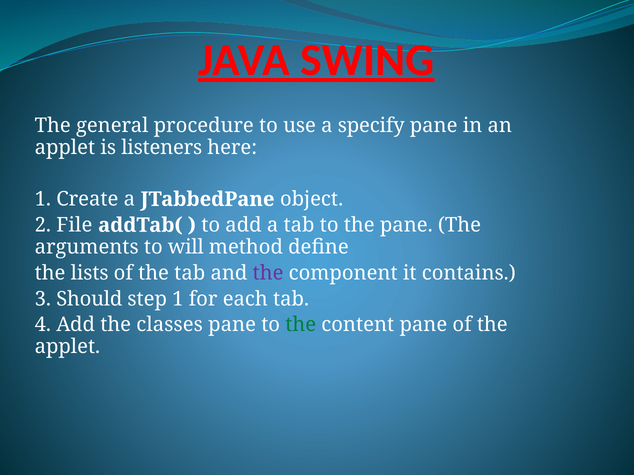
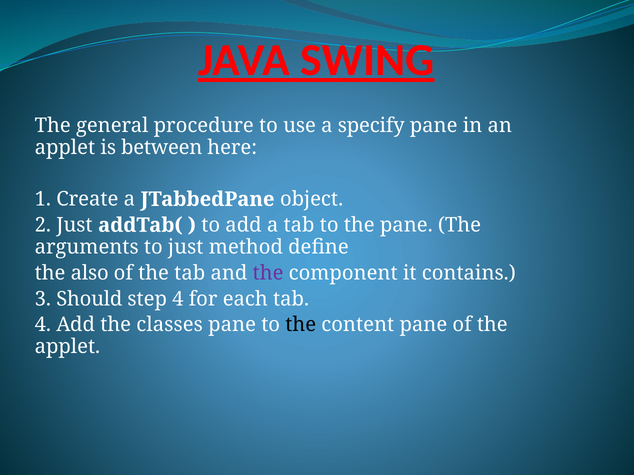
listeners: listeners -> between
2 File: File -> Just
to will: will -> just
lists: lists -> also
step 1: 1 -> 4
the at (301, 325) colour: green -> black
